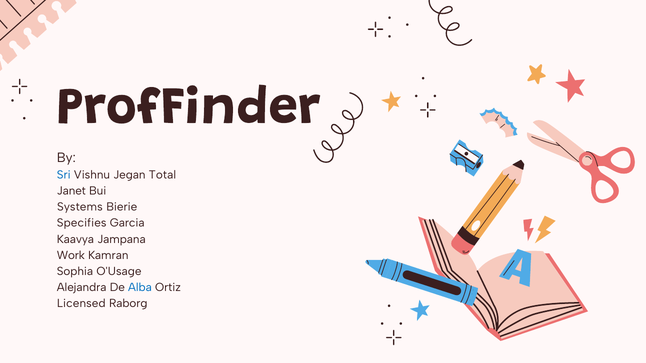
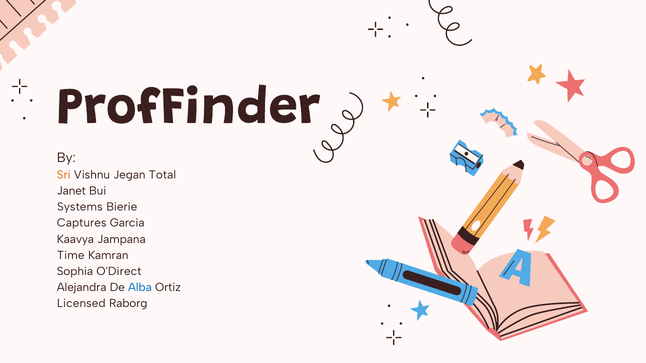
Sri colour: blue -> orange
Specifies: Specifies -> Captures
Work: Work -> Time
O'Usage: O'Usage -> O'Direct
